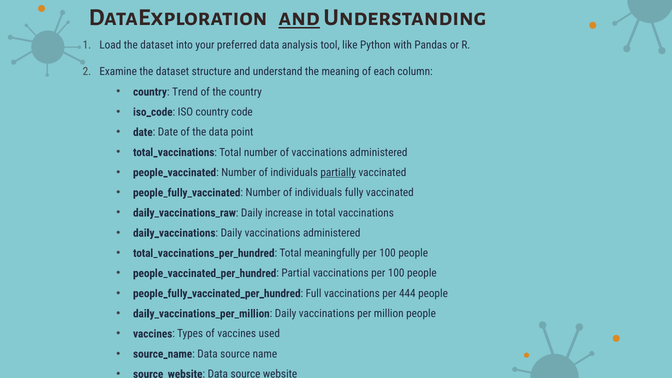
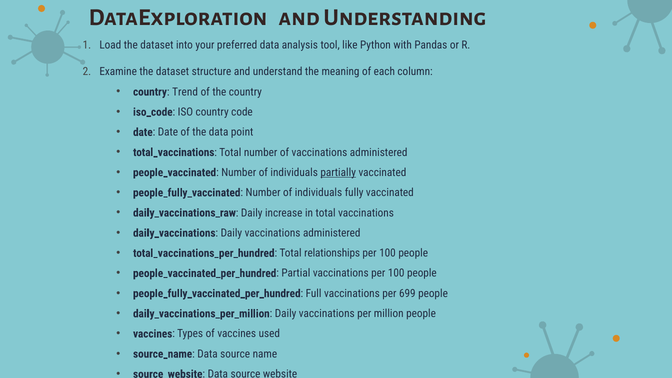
and at (299, 17) underline: present -> none
meaningfully: meaningfully -> relationships
444: 444 -> 699
